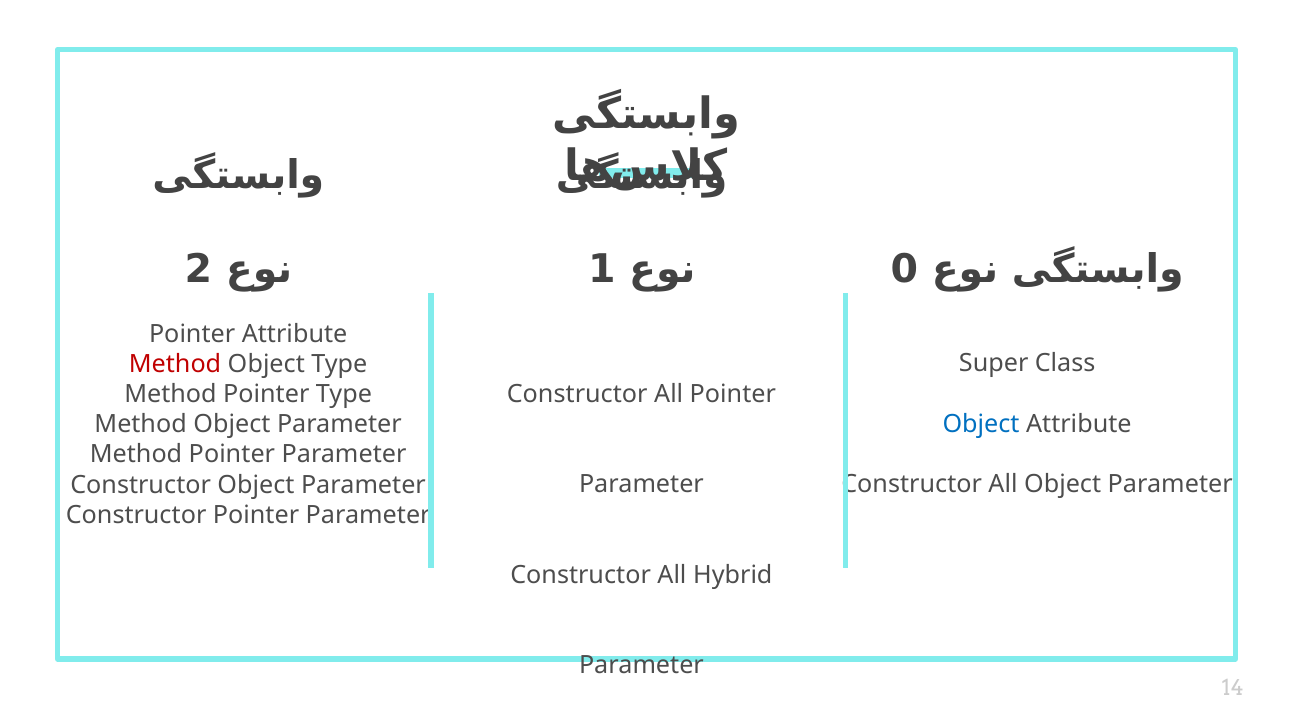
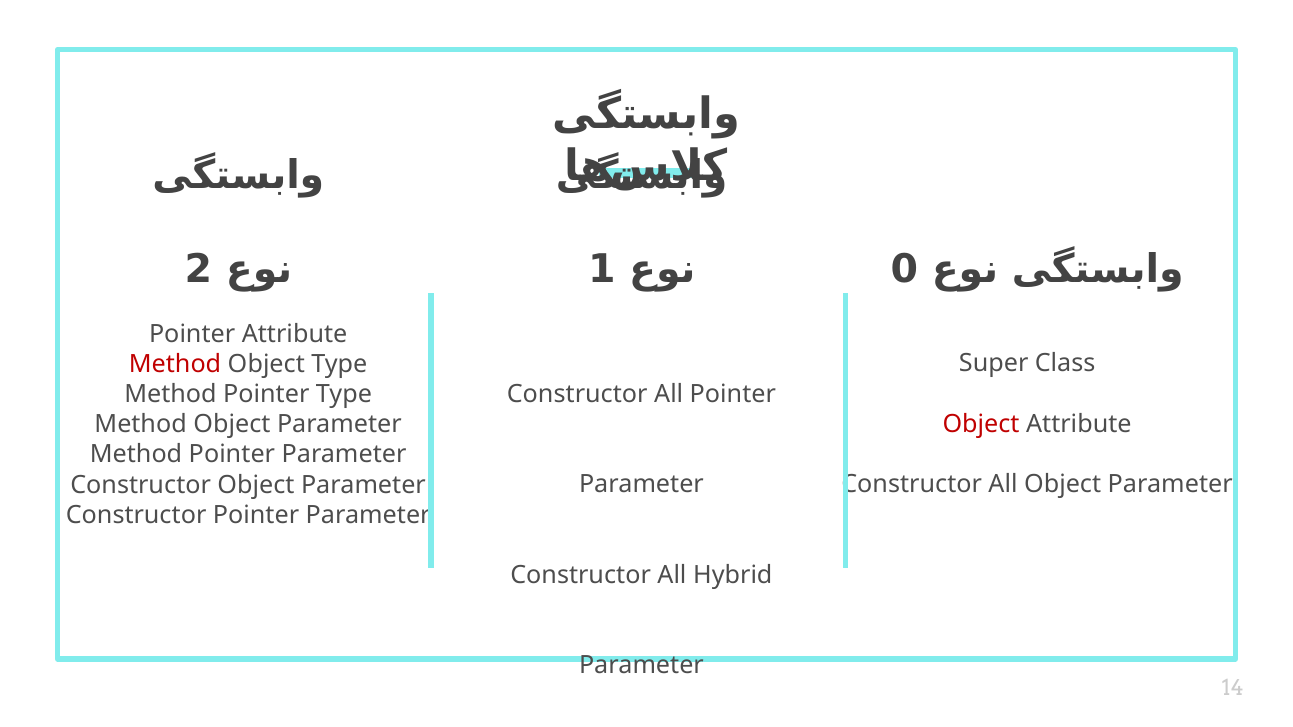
Object at (981, 424) colour: blue -> red
